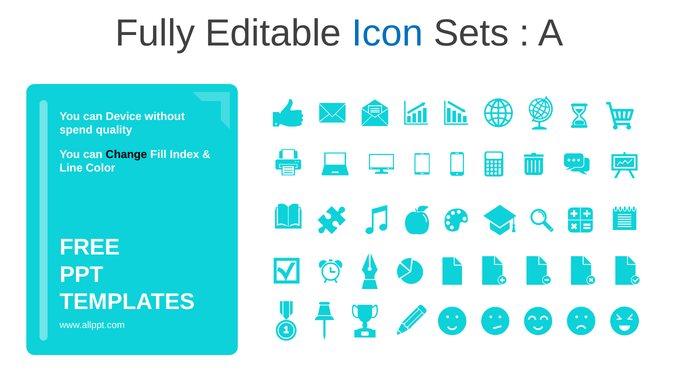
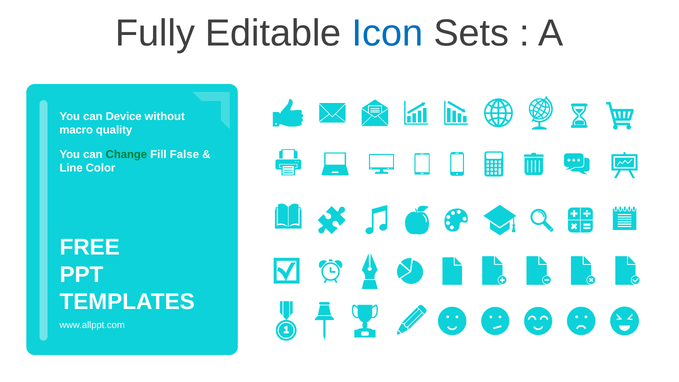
spend: spend -> macro
Change colour: black -> green
Index: Index -> False
